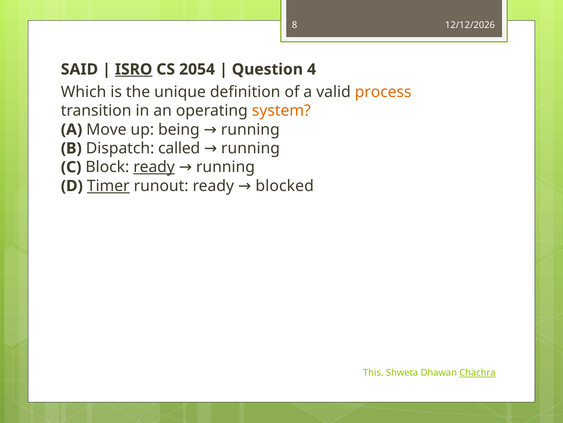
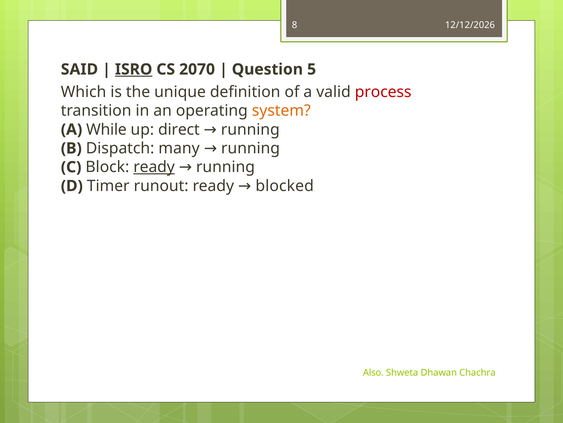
2054: 2054 -> 2070
4: 4 -> 5
process colour: orange -> red
Move: Move -> While
being: being -> direct
called: called -> many
Timer underline: present -> none
This: This -> Also
Chachra underline: present -> none
